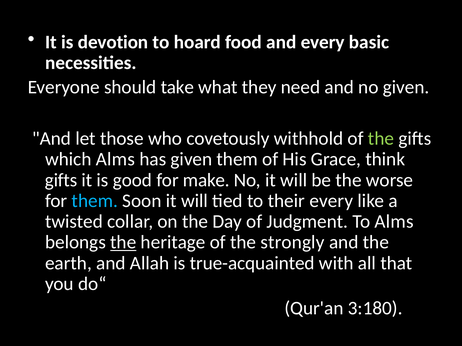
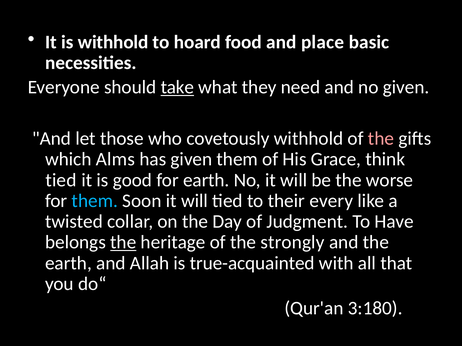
is devotion: devotion -> withhold
and every: every -> place
take underline: none -> present
the at (381, 139) colour: light green -> pink
gifts at (61, 180): gifts -> tied
for make: make -> earth
To Alms: Alms -> Have
